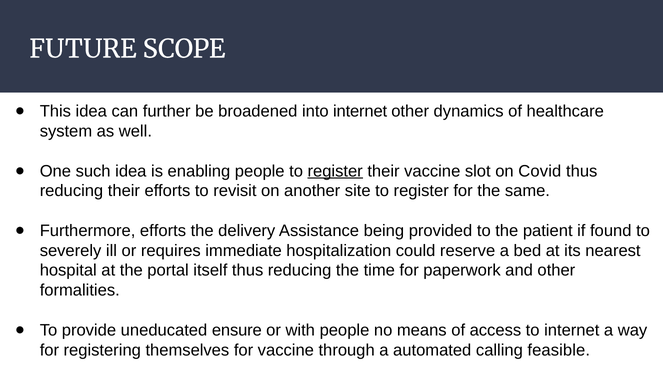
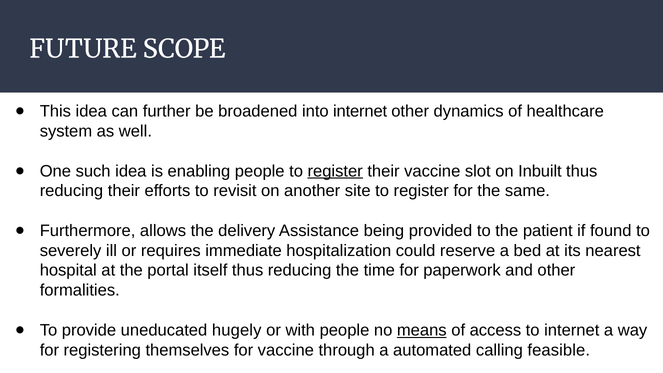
Covid: Covid -> Inbuilt
Furthermore efforts: efforts -> allows
ensure: ensure -> hugely
means underline: none -> present
